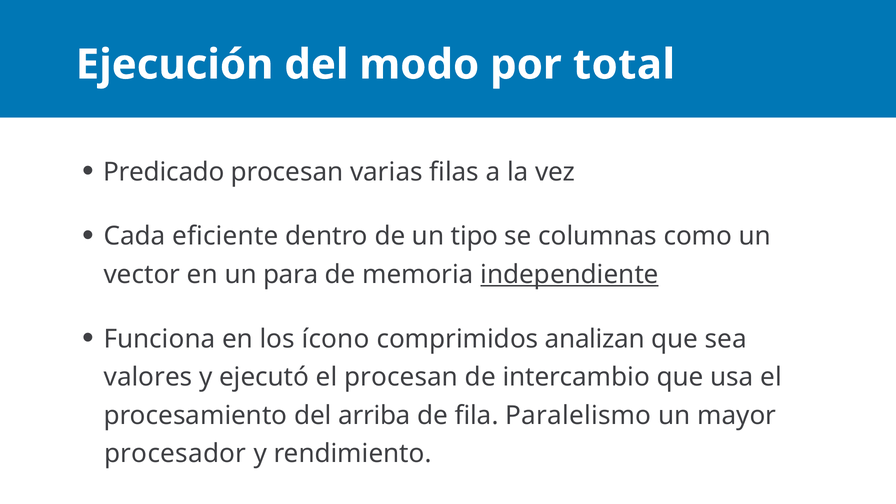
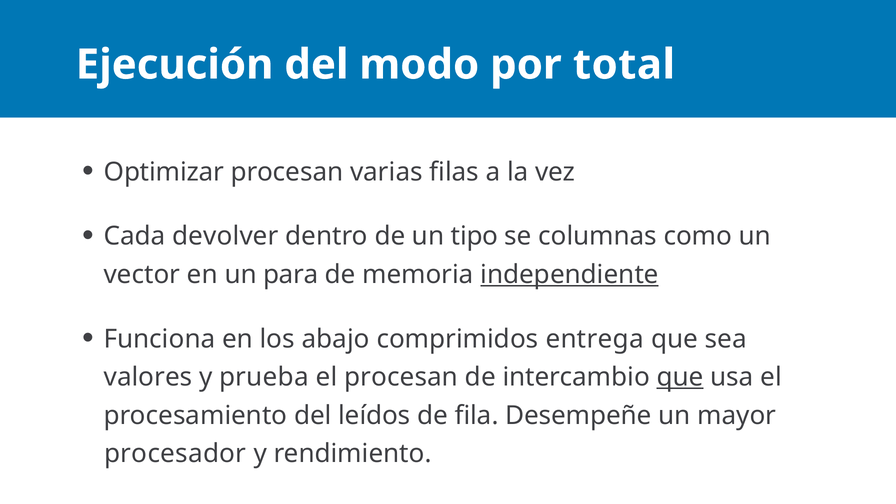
Predicado: Predicado -> Optimizar
eficiente: eficiente -> devolver
ícono: ícono -> abajo
analizan: analizan -> entrega
ejecutó: ejecutó -> prueba
que at (680, 377) underline: none -> present
arriba: arriba -> leídos
Paralelismo: Paralelismo -> Desempeñe
